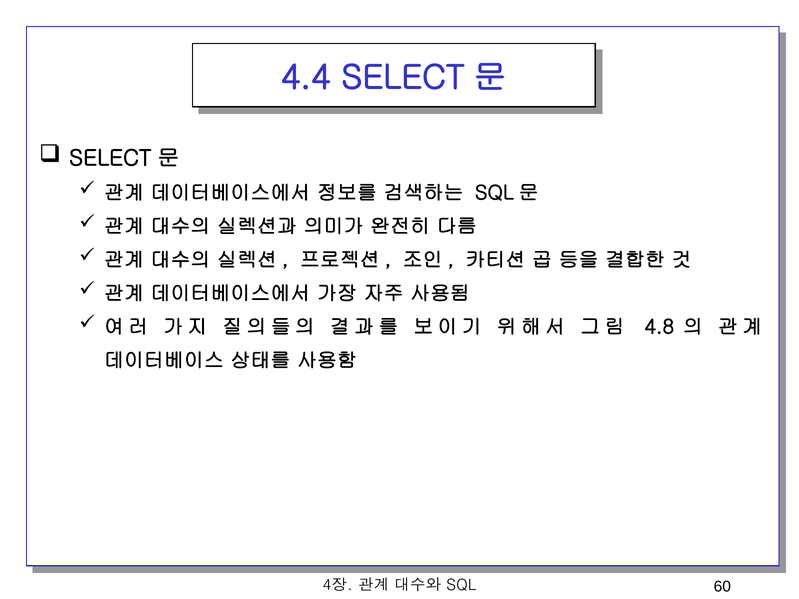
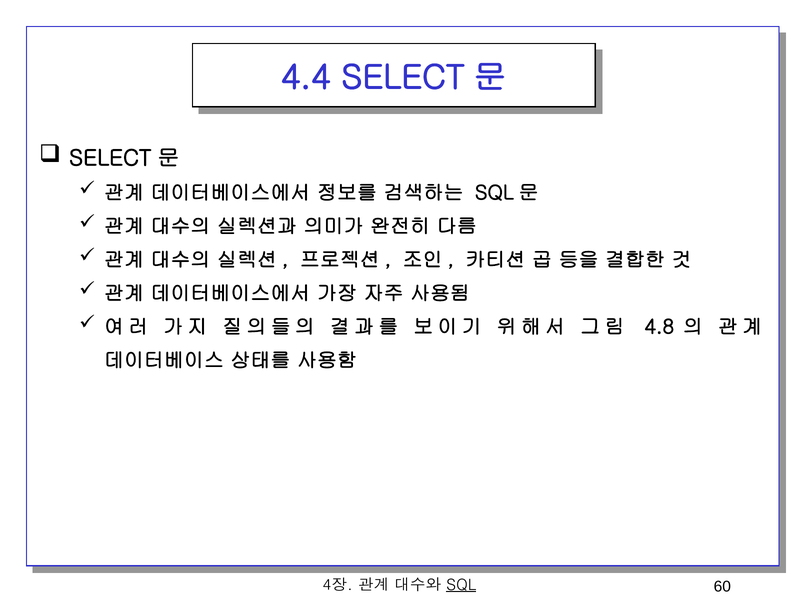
SQL underline: none -> present
